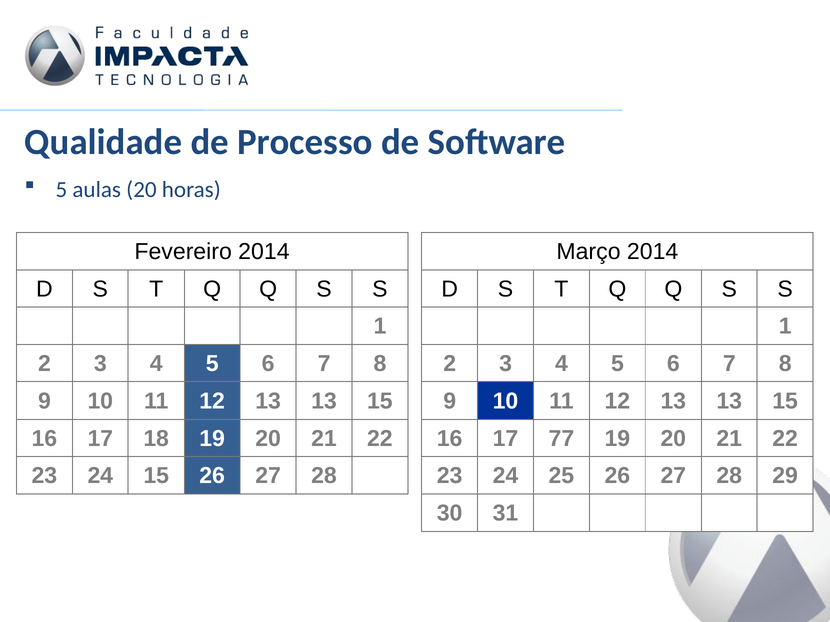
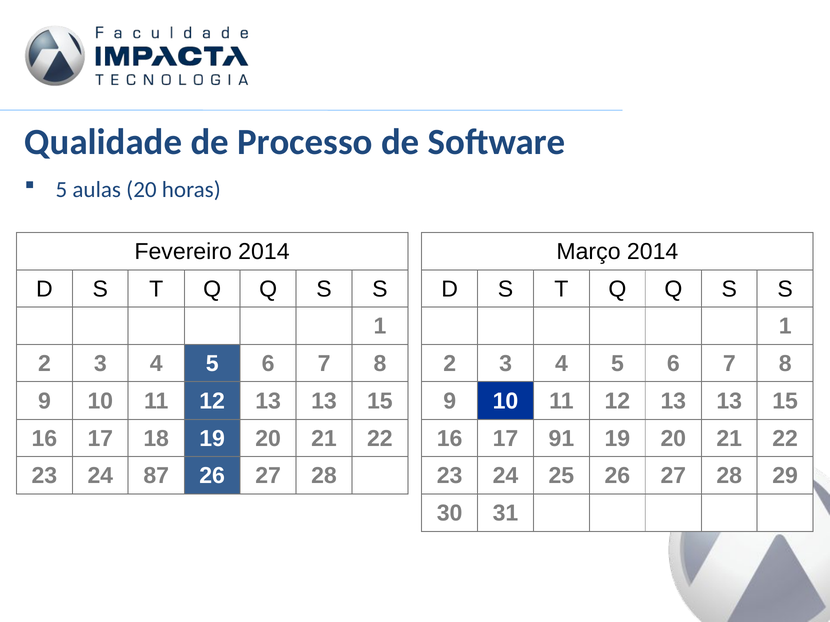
77: 77 -> 91
24 15: 15 -> 87
